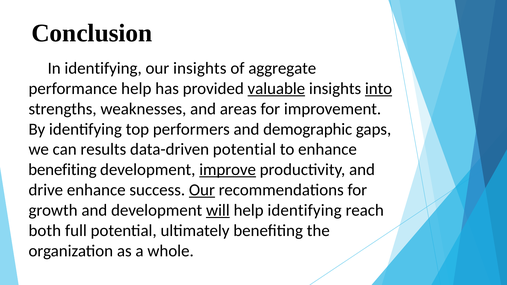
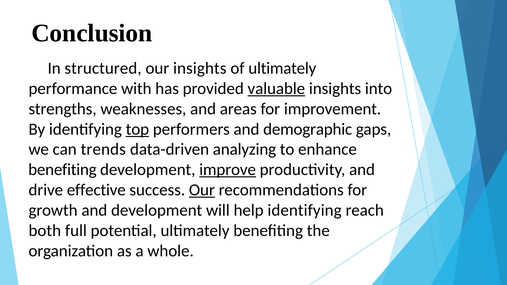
In identifying: identifying -> structured
of aggregate: aggregate -> ultimately
performance help: help -> with
into underline: present -> none
top underline: none -> present
results: results -> trends
data-driven potential: potential -> analyzing
drive enhance: enhance -> effective
will underline: present -> none
